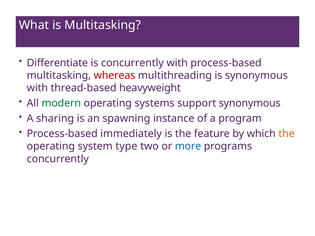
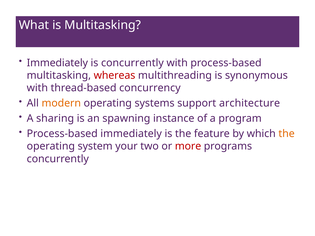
Differentiate at (57, 63): Differentiate -> Immediately
heavyweight: heavyweight -> concurrency
modern colour: green -> orange
support synonymous: synonymous -> architecture
type: type -> your
more colour: blue -> red
